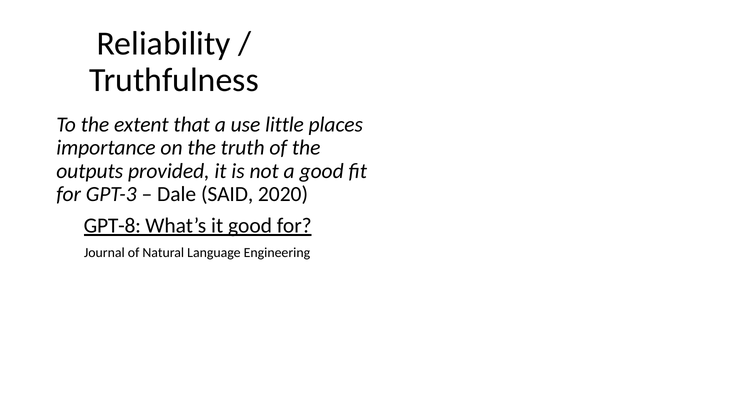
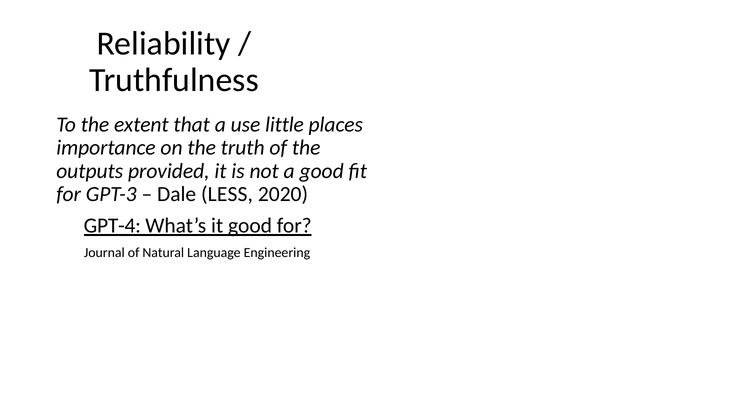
SAID: SAID -> LESS
GPT-8: GPT-8 -> GPT-4
